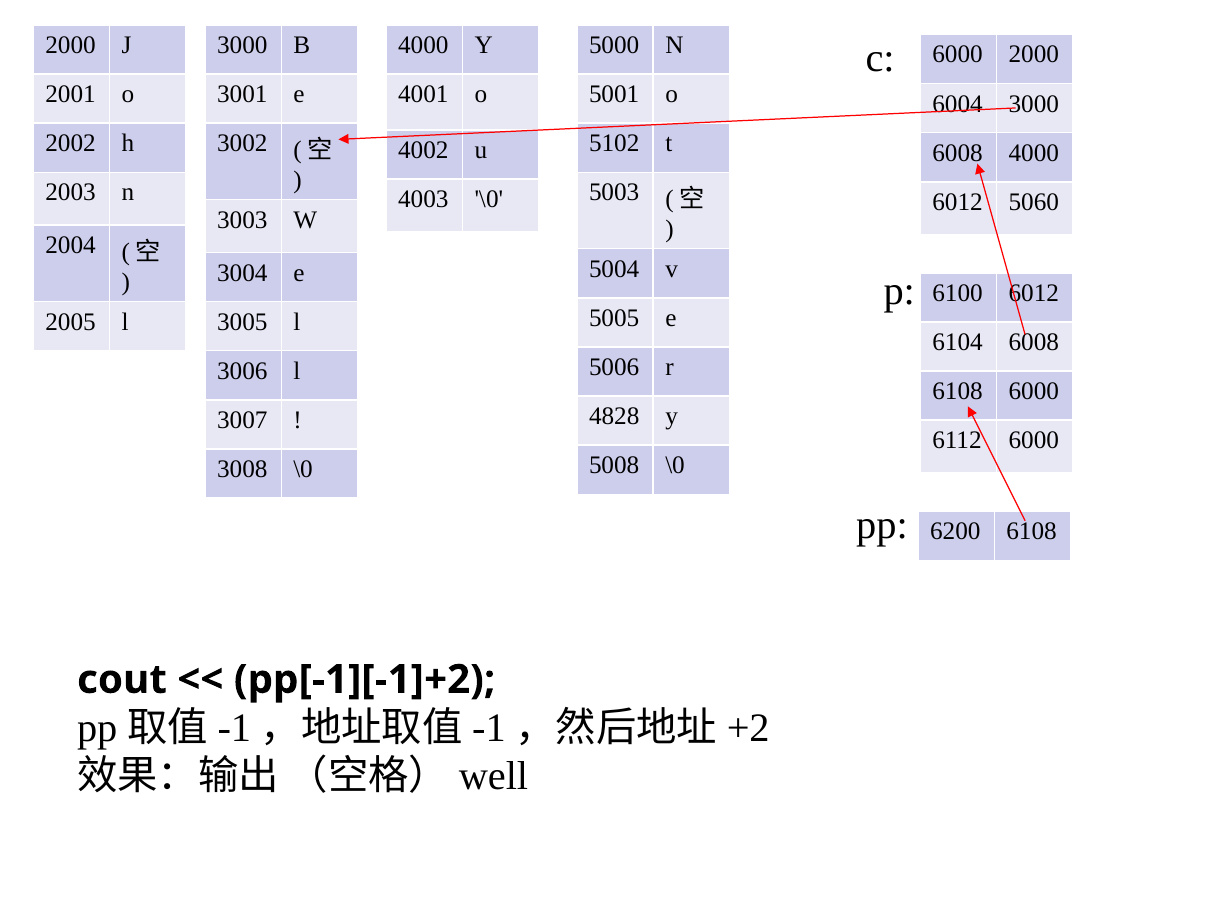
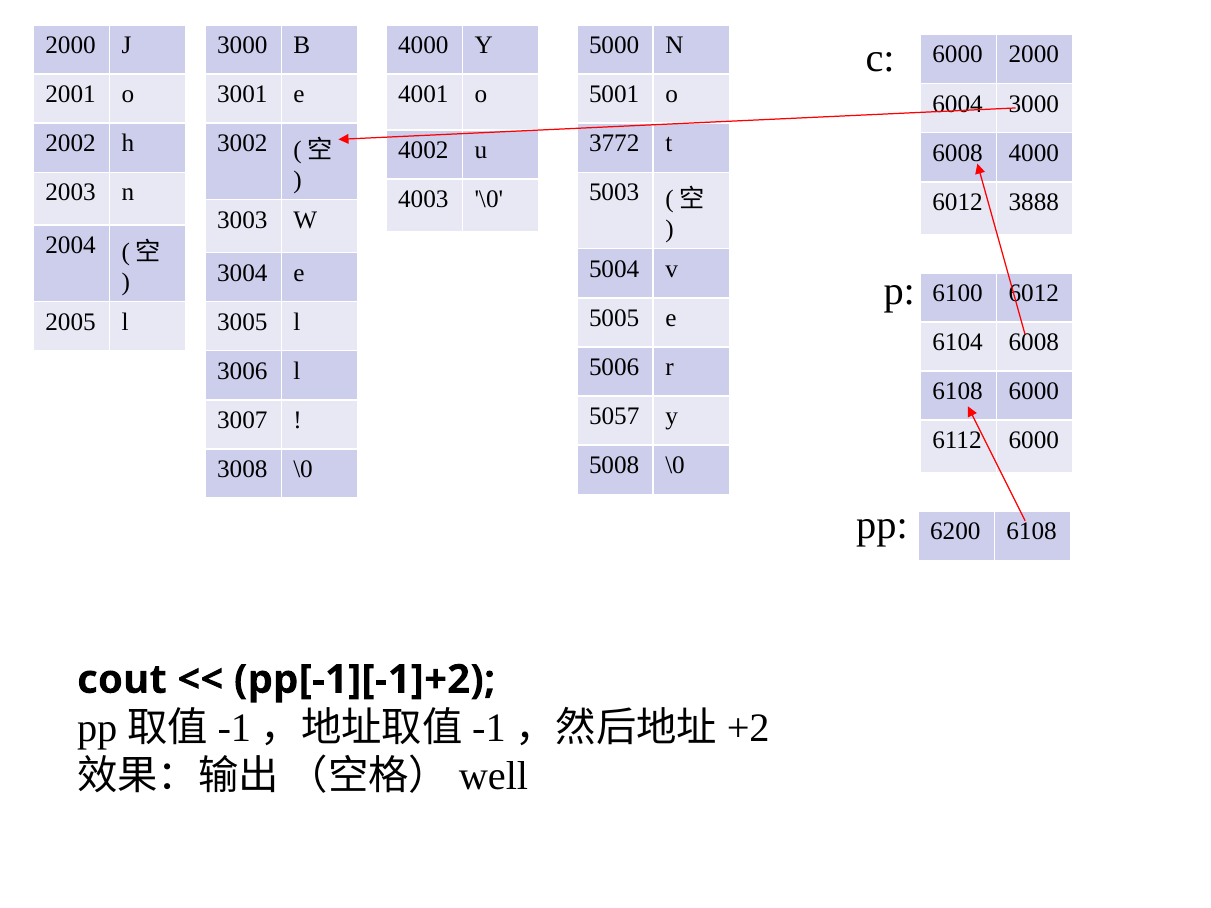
5102: 5102 -> 3772
5060: 5060 -> 3888
4828: 4828 -> 5057
